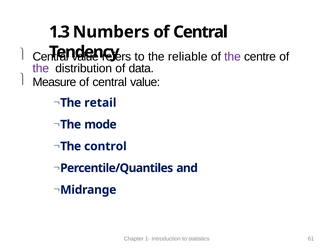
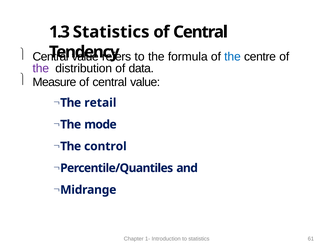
1.3 Numbers: Numbers -> Statistics
reliable: reliable -> formula
the at (233, 57) colour: purple -> blue
